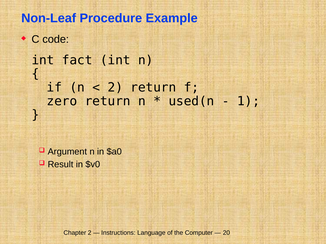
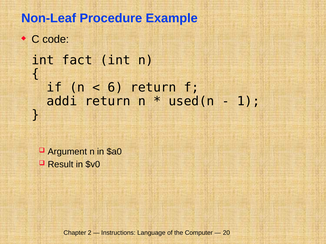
2 at (115, 88): 2 -> 6
zero: zero -> addi
